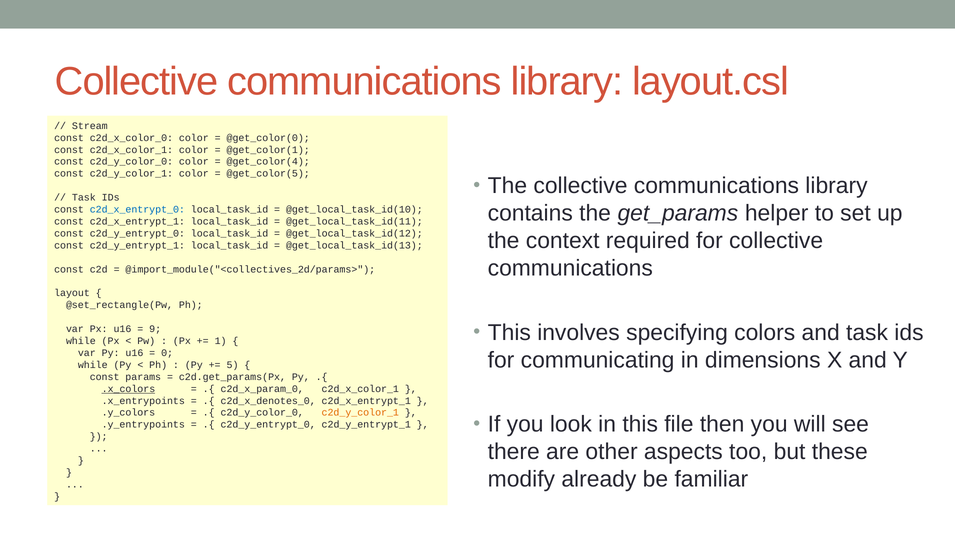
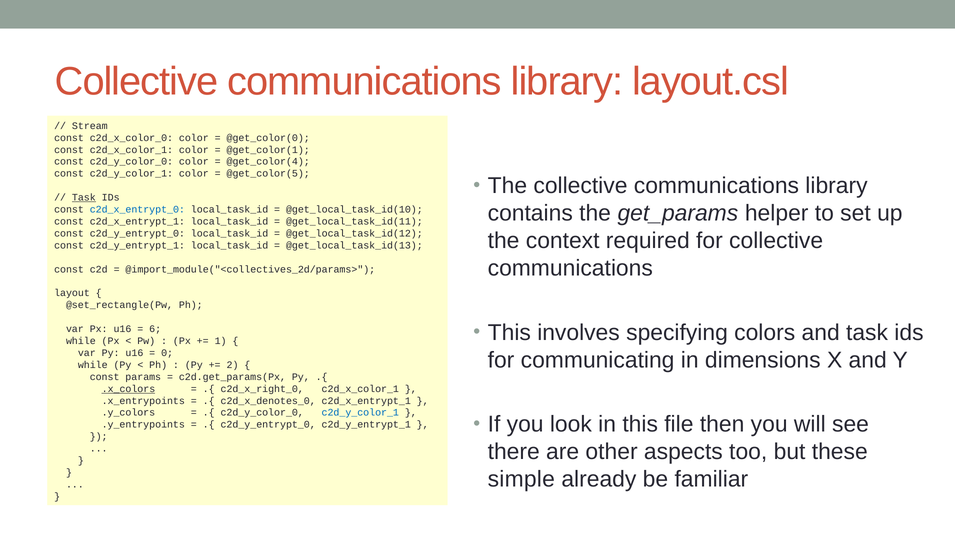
Task at (84, 198) underline: none -> present
9: 9 -> 6
5: 5 -> 2
c2d_x_param_0: c2d_x_param_0 -> c2d_x_right_0
c2d_y_color_1 at (360, 413) colour: orange -> blue
modify: modify -> simple
